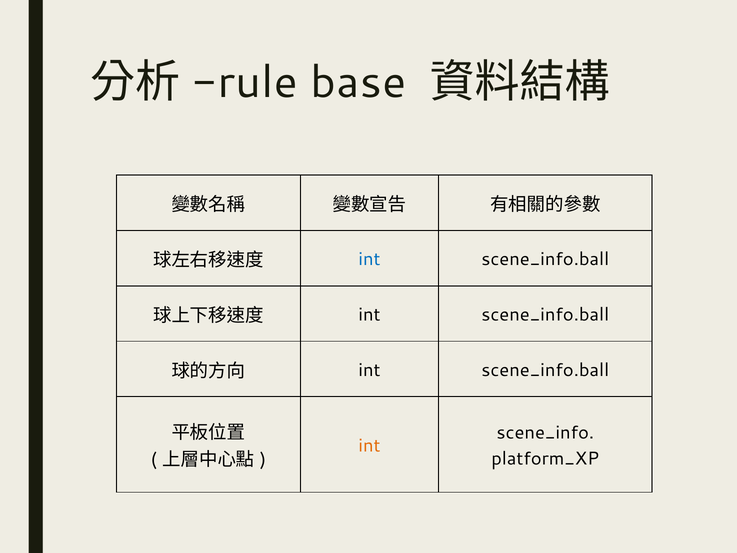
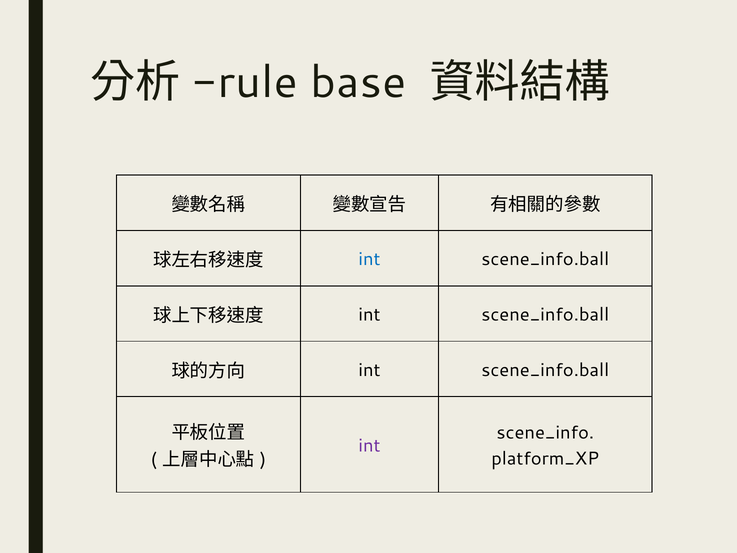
int at (369, 445) colour: orange -> purple
